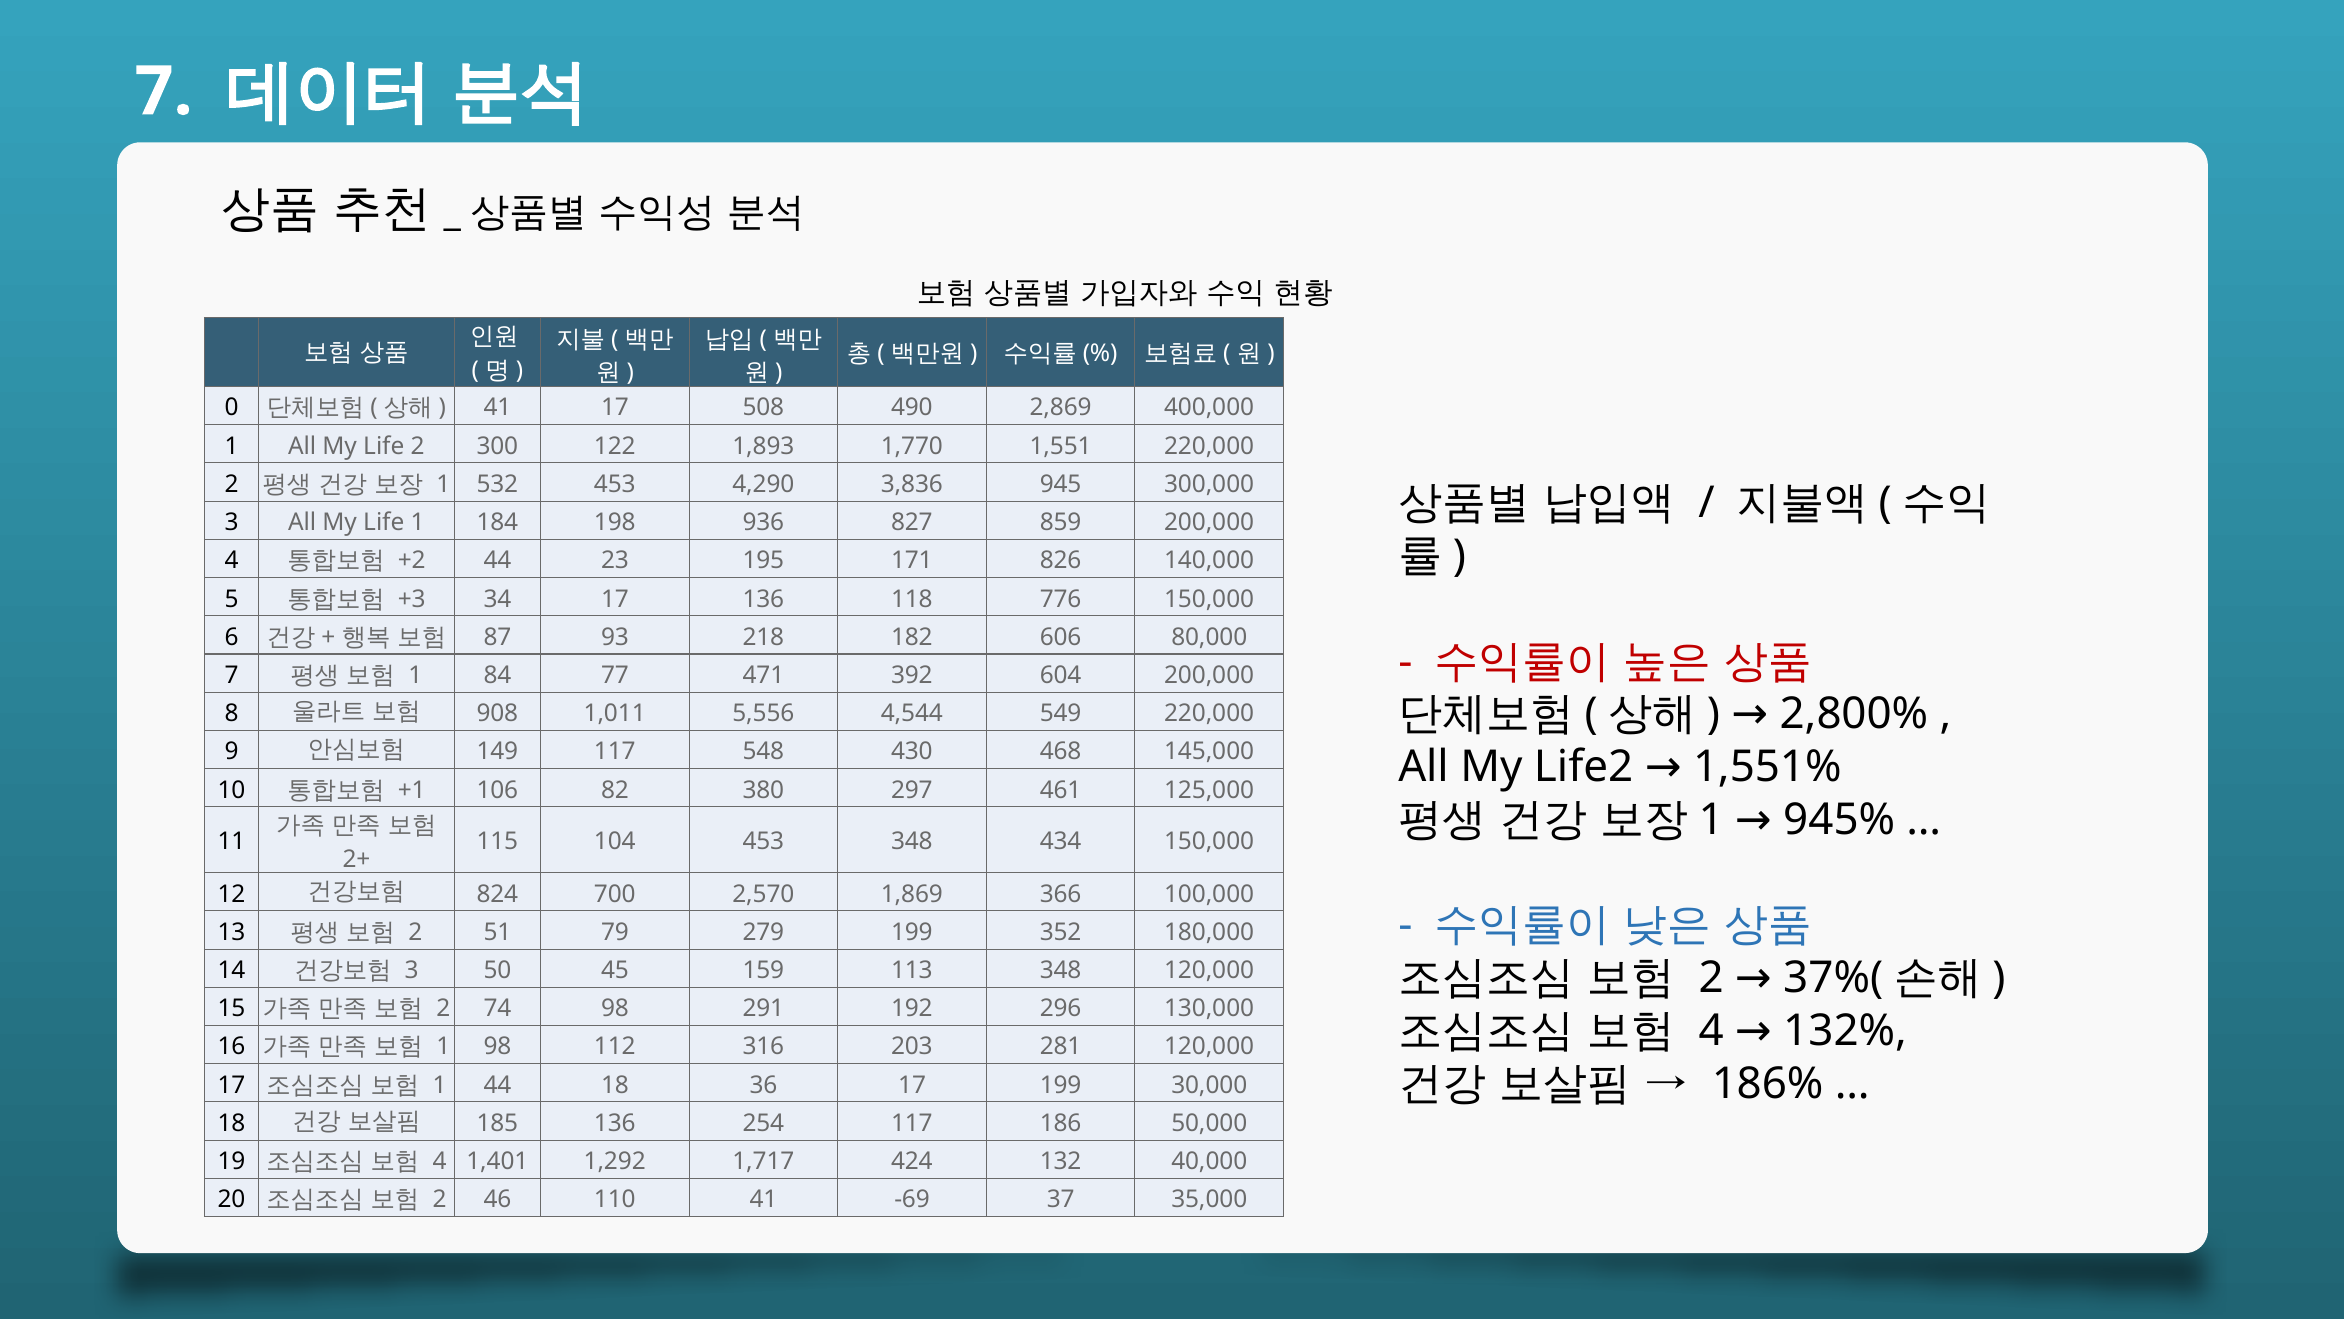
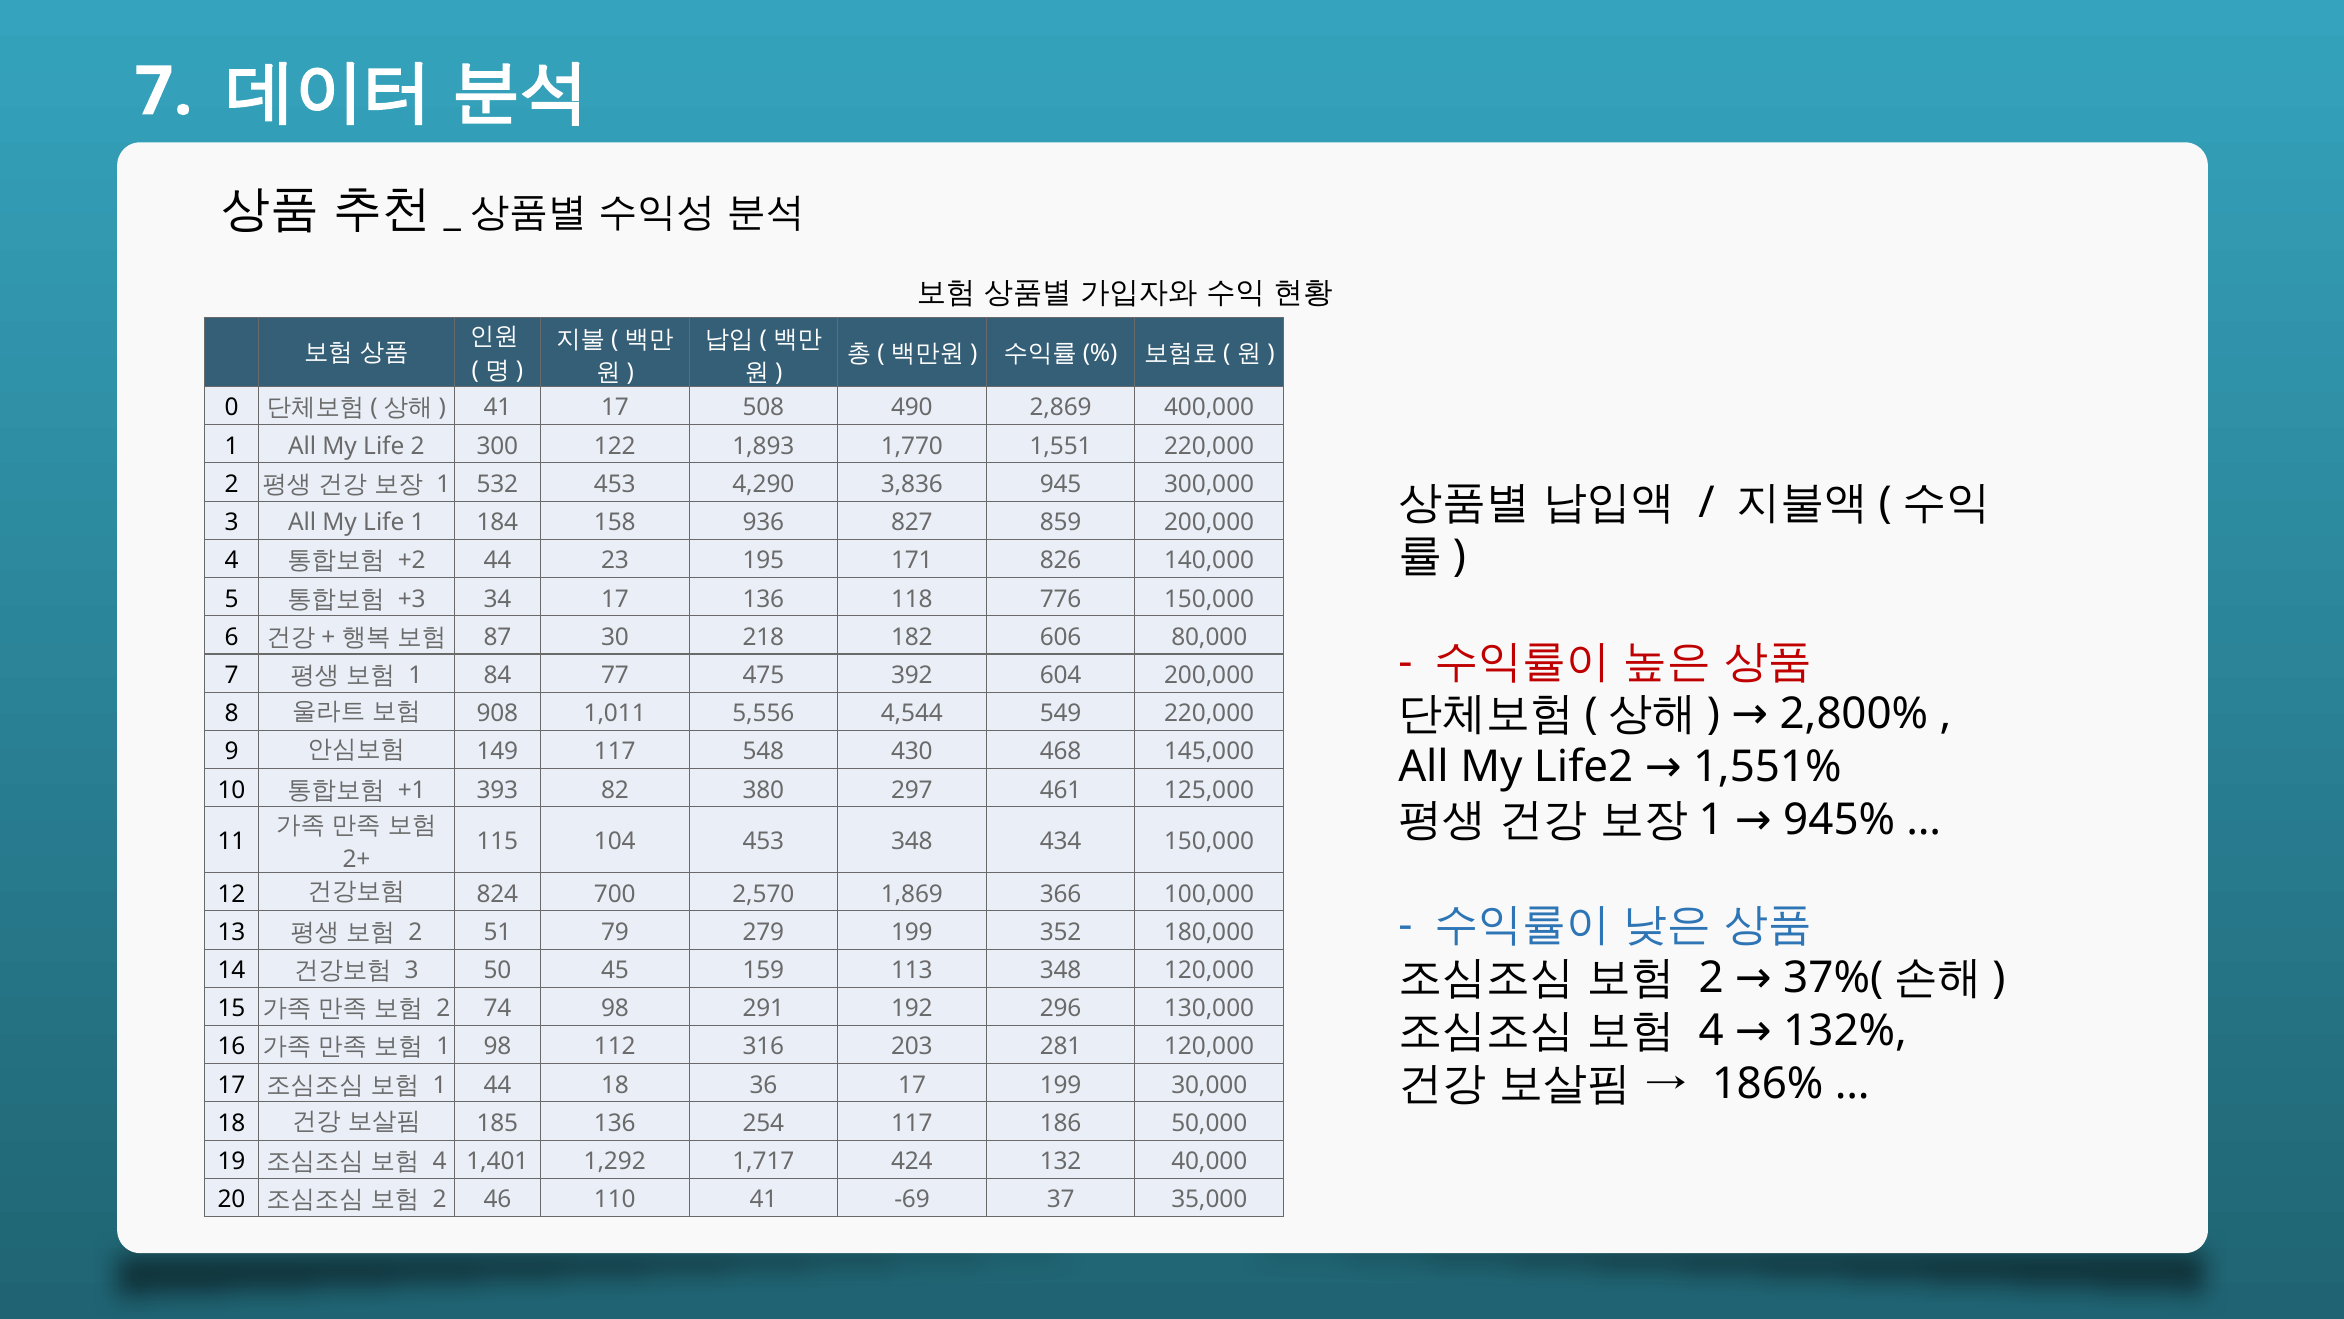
198: 198 -> 158
93: 93 -> 30
471: 471 -> 475
106: 106 -> 393
